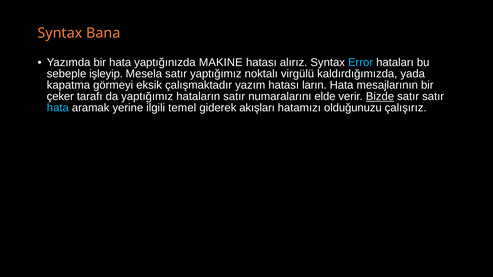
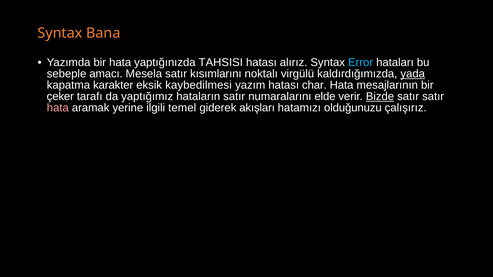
MAKINE: MAKINE -> TAHSISI
işleyip: işleyip -> amacı
satır yaptığımız: yaptığımız -> kısımlarını
yada underline: none -> present
görmeyi: görmeyi -> karakter
çalışmaktadır: çalışmaktadır -> kaybedilmesi
ların: ların -> char
hata at (58, 108) colour: light blue -> pink
